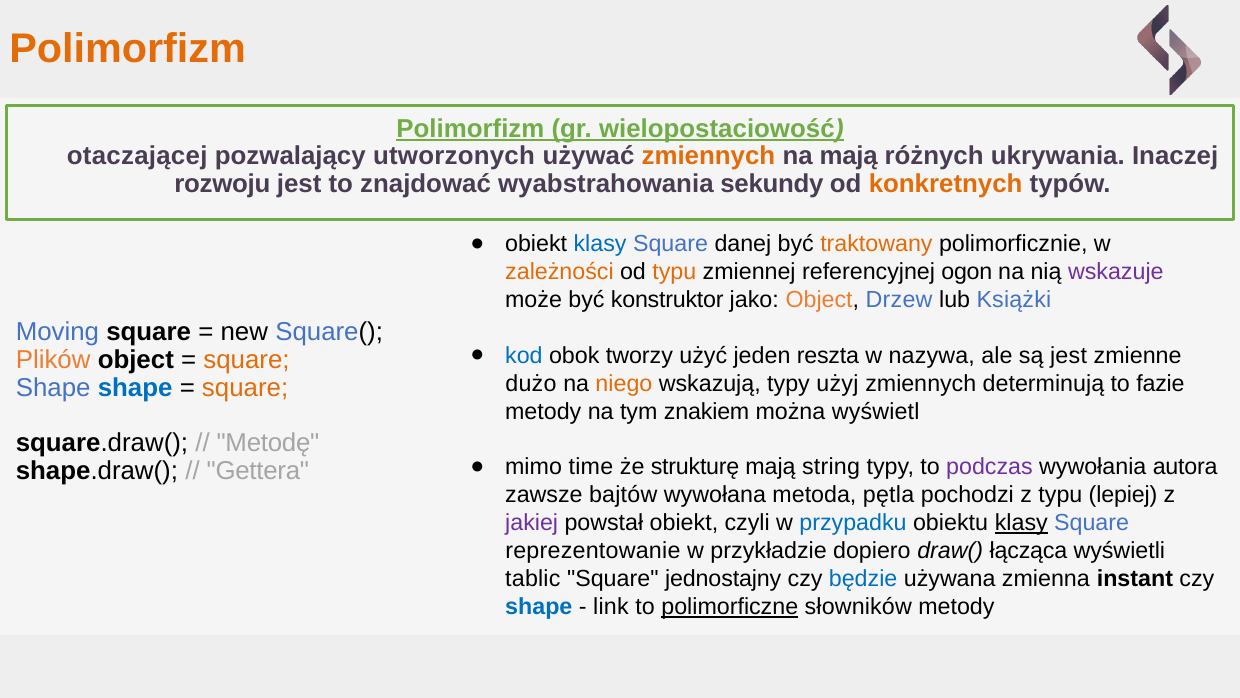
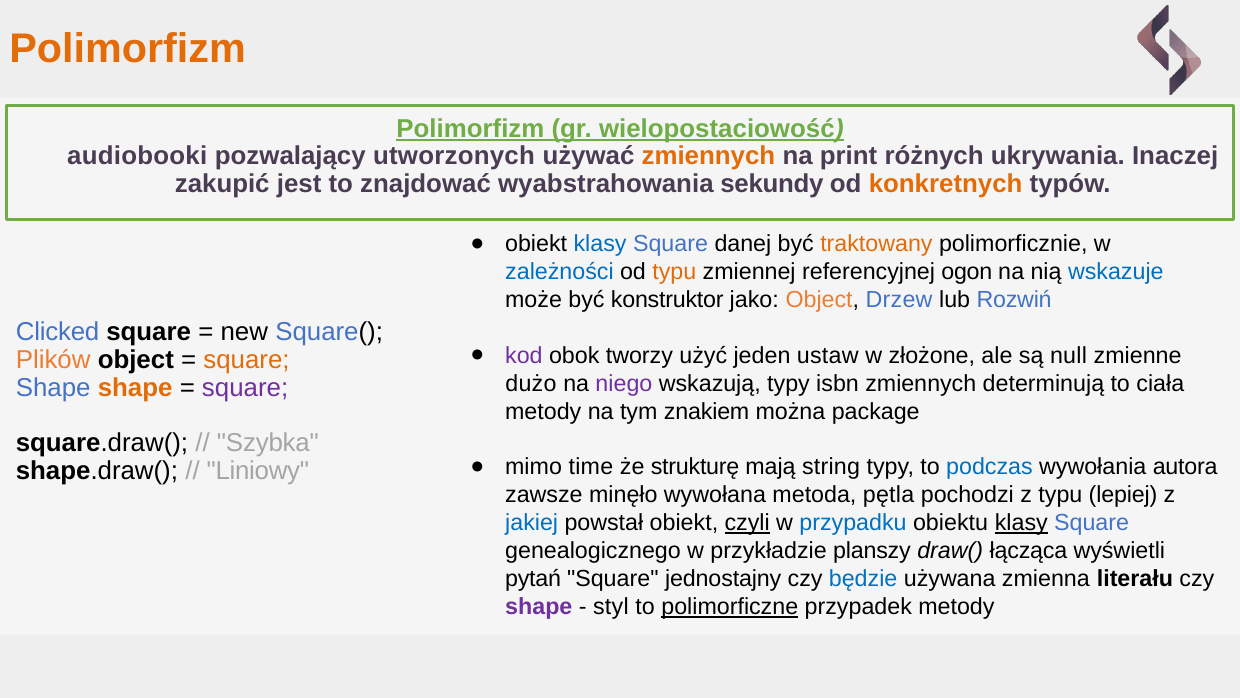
otaczającej: otaczającej -> audiobooki
na mają: mają -> print
rozwoju: rozwoju -> zakupić
zależności colour: orange -> blue
wskazuje colour: purple -> blue
Książki: Książki -> Rozwiń
Moving: Moving -> Clicked
kod colour: blue -> purple
reszta: reszta -> ustaw
nazywa: nazywa -> złożone
są jest: jest -> null
niego colour: orange -> purple
użyj: użyj -> isbn
fazie: fazie -> ciała
shape at (135, 387) colour: blue -> orange
square at (245, 387) colour: orange -> purple
wyświetl: wyświetl -> package
Metodę: Metodę -> Szybka
podczas colour: purple -> blue
Gettera: Gettera -> Liniowy
bajtów: bajtów -> minęło
jakiej colour: purple -> blue
czyli underline: none -> present
reprezentowanie: reprezentowanie -> genealogicznego
dopiero: dopiero -> planszy
tablic: tablic -> pytań
instant: instant -> literału
shape at (539, 606) colour: blue -> purple
link: link -> styl
słowników: słowników -> przypadek
